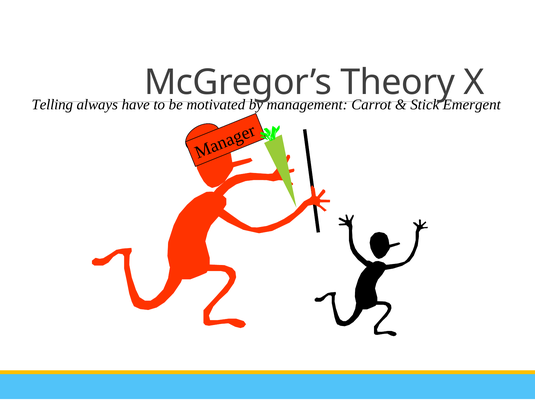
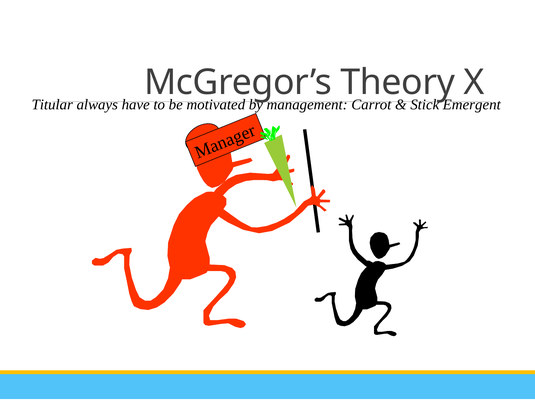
Telling: Telling -> Titular
